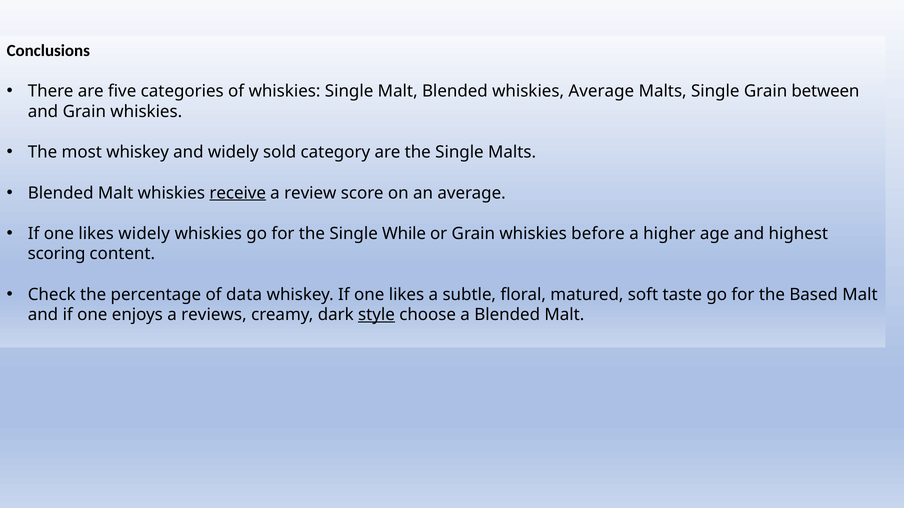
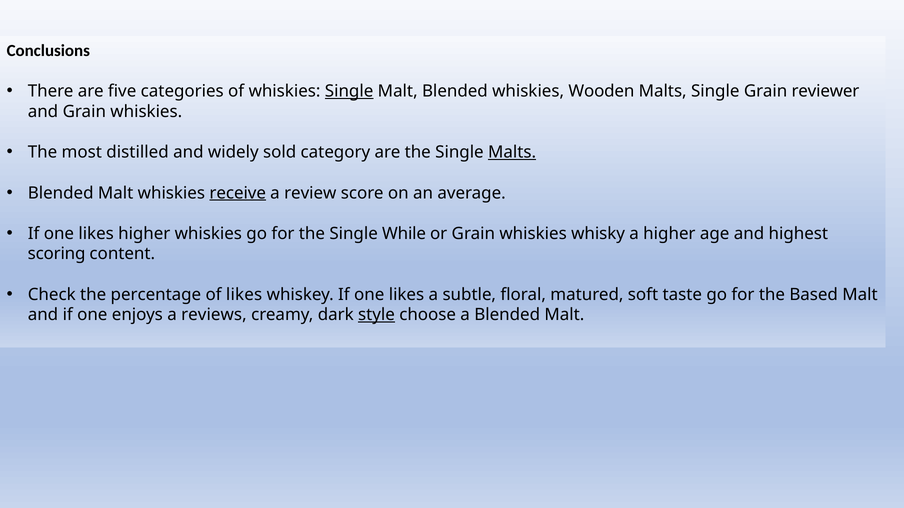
Single at (349, 91) underline: none -> present
whiskies Average: Average -> Wooden
between: between -> reviewer
most whiskey: whiskey -> distilled
Malts at (512, 152) underline: none -> present
likes widely: widely -> higher
before: before -> whisky
of data: data -> likes
